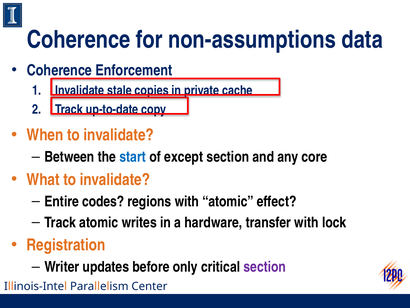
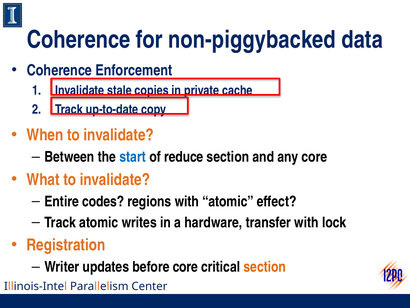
non-assumptions: non-assumptions -> non-piggybacked
except: except -> reduce
before only: only -> core
section at (265, 267) colour: purple -> orange
